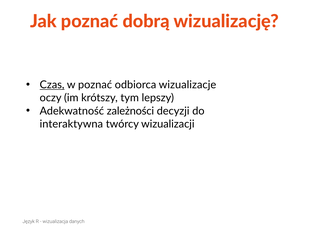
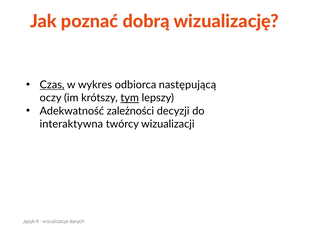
w poznać: poznać -> wykres
wizualizacje: wizualizacje -> następującą
tym underline: none -> present
